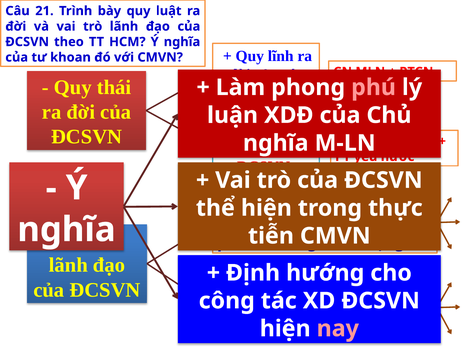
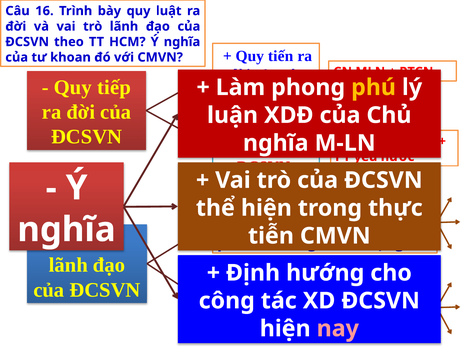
21: 21 -> 16
lĩnh: lĩnh -> tiến
thái: thái -> tiếp
phú colour: pink -> yellow
